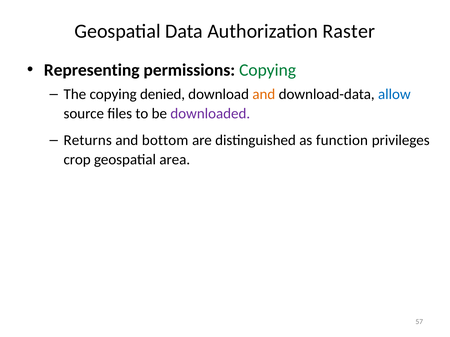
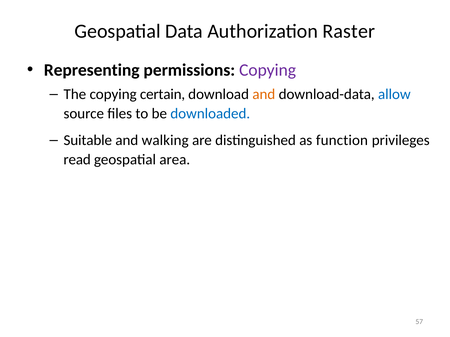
Copying at (268, 70) colour: green -> purple
denied: denied -> certain
downloaded colour: purple -> blue
Returns: Returns -> Suitable
bottom: bottom -> walking
crop: crop -> read
